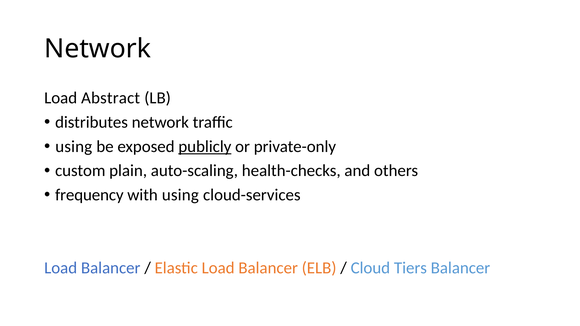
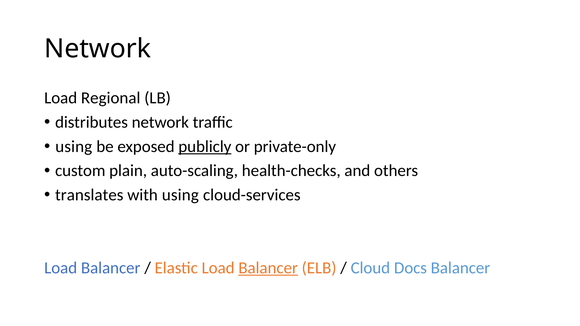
Abstract: Abstract -> Regional
frequency: frequency -> translates
Balancer at (268, 268) underline: none -> present
Tiers: Tiers -> Docs
